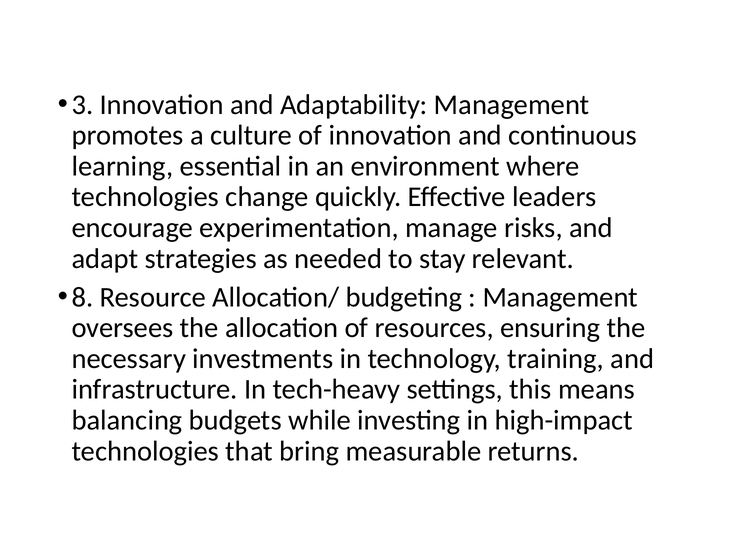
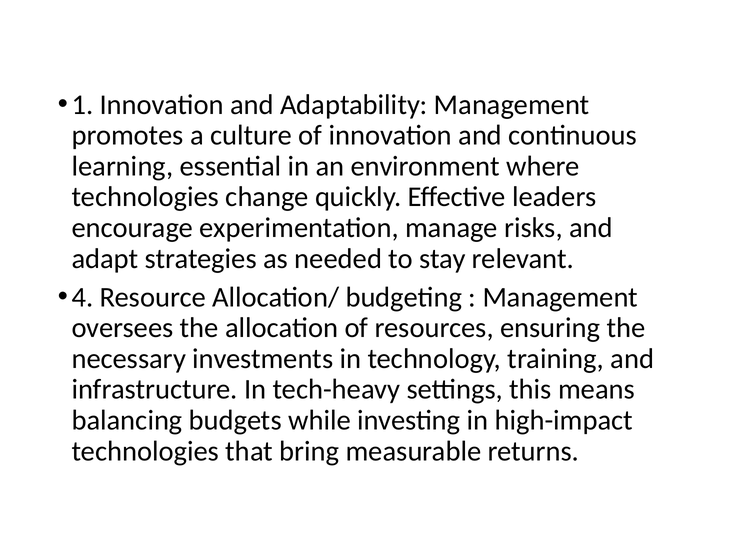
3: 3 -> 1
8: 8 -> 4
